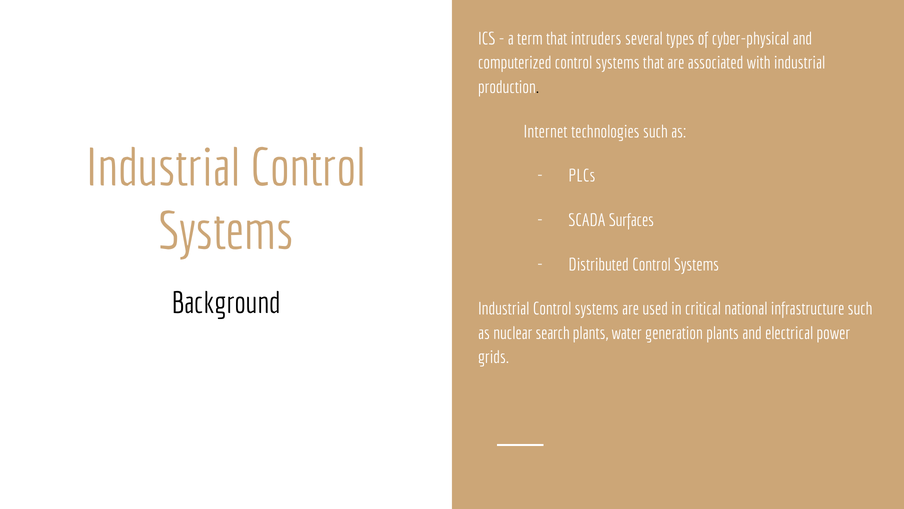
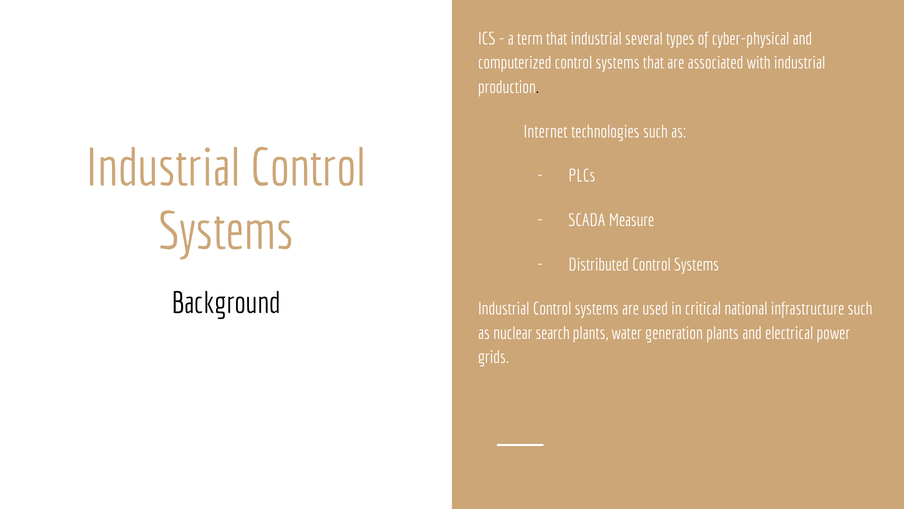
that intruders: intruders -> industrial
Surfaces: Surfaces -> Measure
